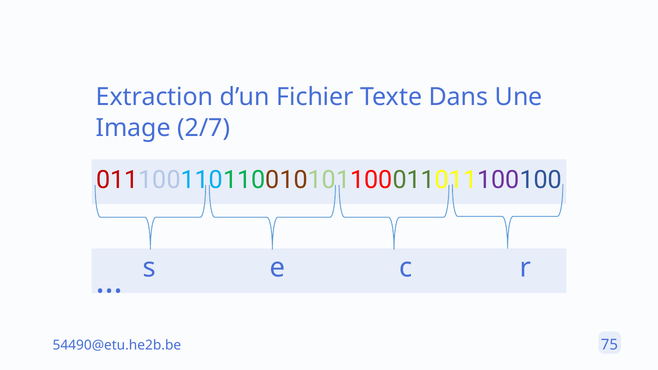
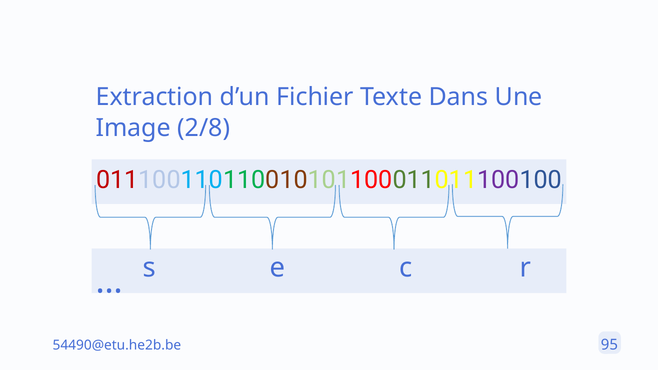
2/7: 2/7 -> 2/8
75: 75 -> 95
